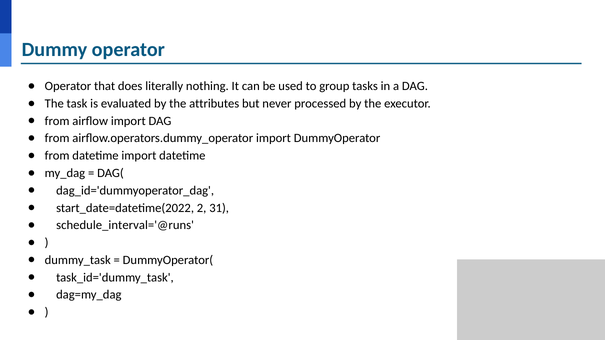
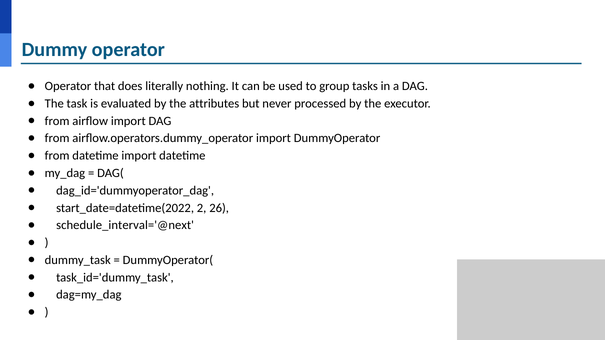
31: 31 -> 26
schedule_interval='@runs: schedule_interval='@runs -> schedule_interval='@next
